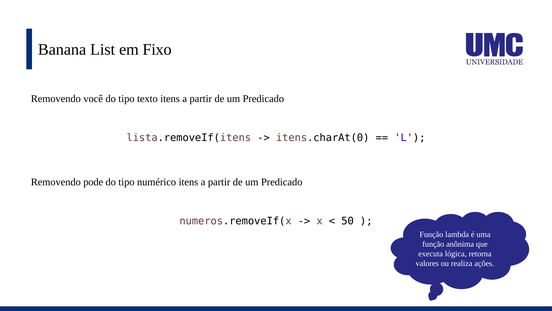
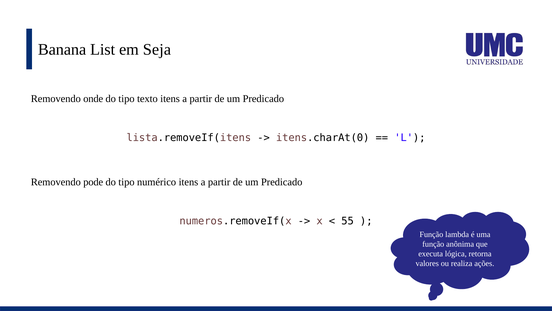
Fixo: Fixo -> Seja
você: você -> onde
50: 50 -> 55
